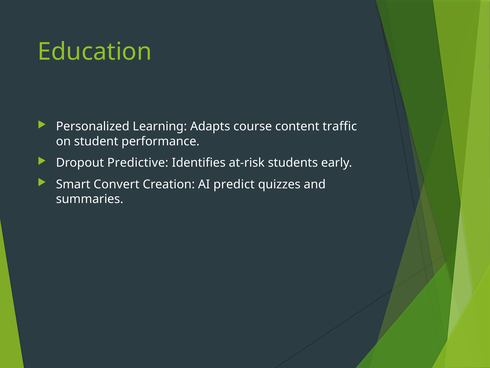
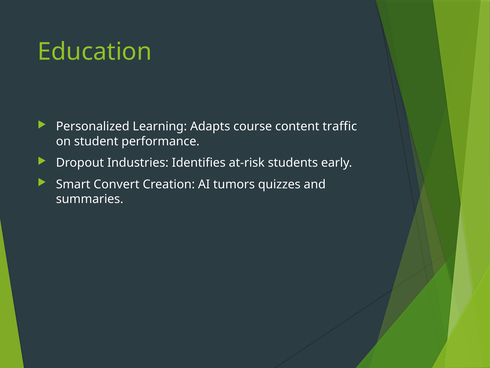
Predictive: Predictive -> Industries
predict: predict -> tumors
